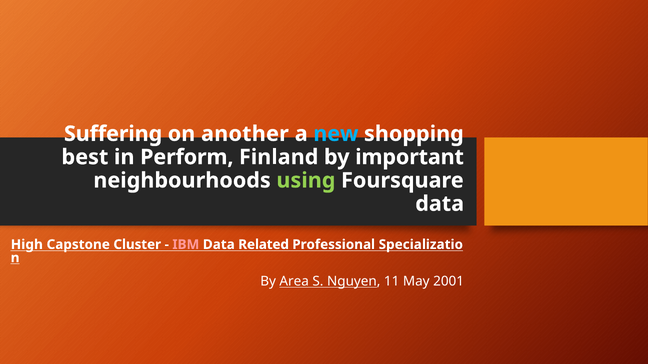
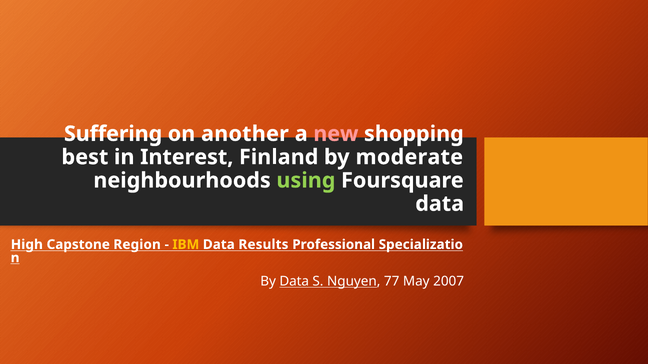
new colour: light blue -> pink
Perform: Perform -> Interest
important: important -> moderate
Cluster: Cluster -> Region
IBM colour: pink -> yellow
Related: Related -> Results
By Area: Area -> Data
11: 11 -> 77
2001: 2001 -> 2007
